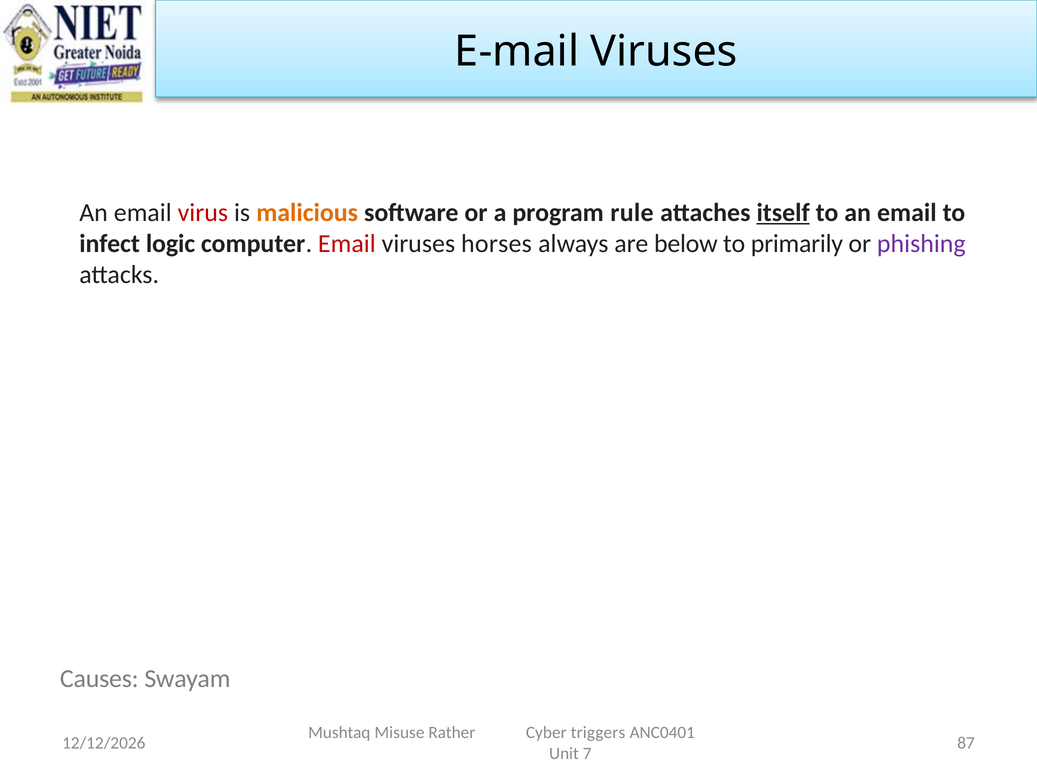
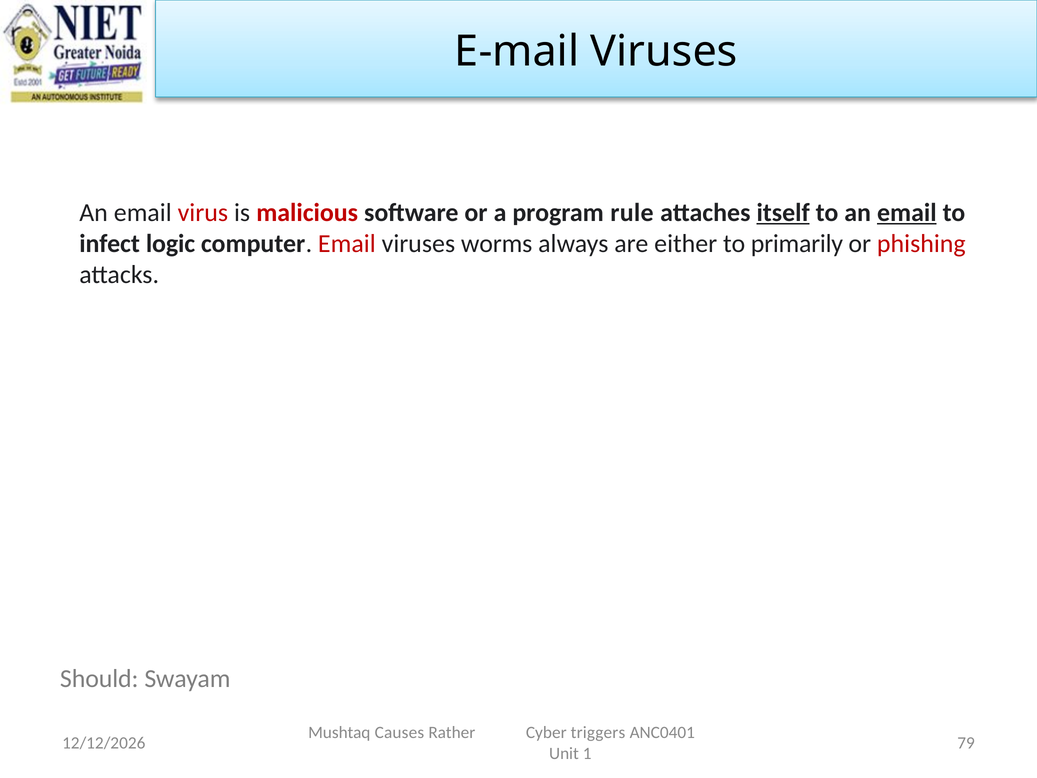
malicious colour: orange -> red
email at (907, 213) underline: none -> present
horses: horses -> worms
below: below -> either
phishing colour: purple -> red
Causes: Causes -> Should
Misuse: Misuse -> Causes
87: 87 -> 79
7: 7 -> 1
